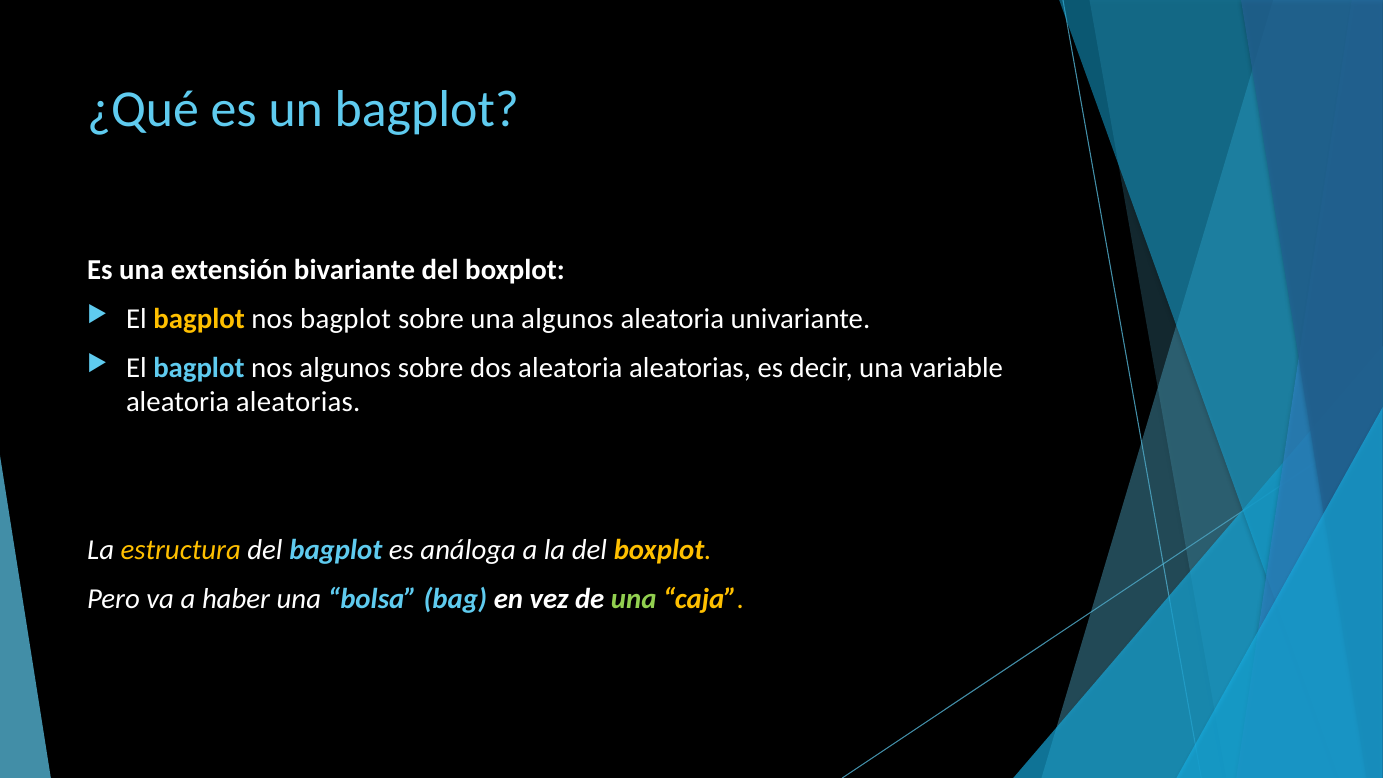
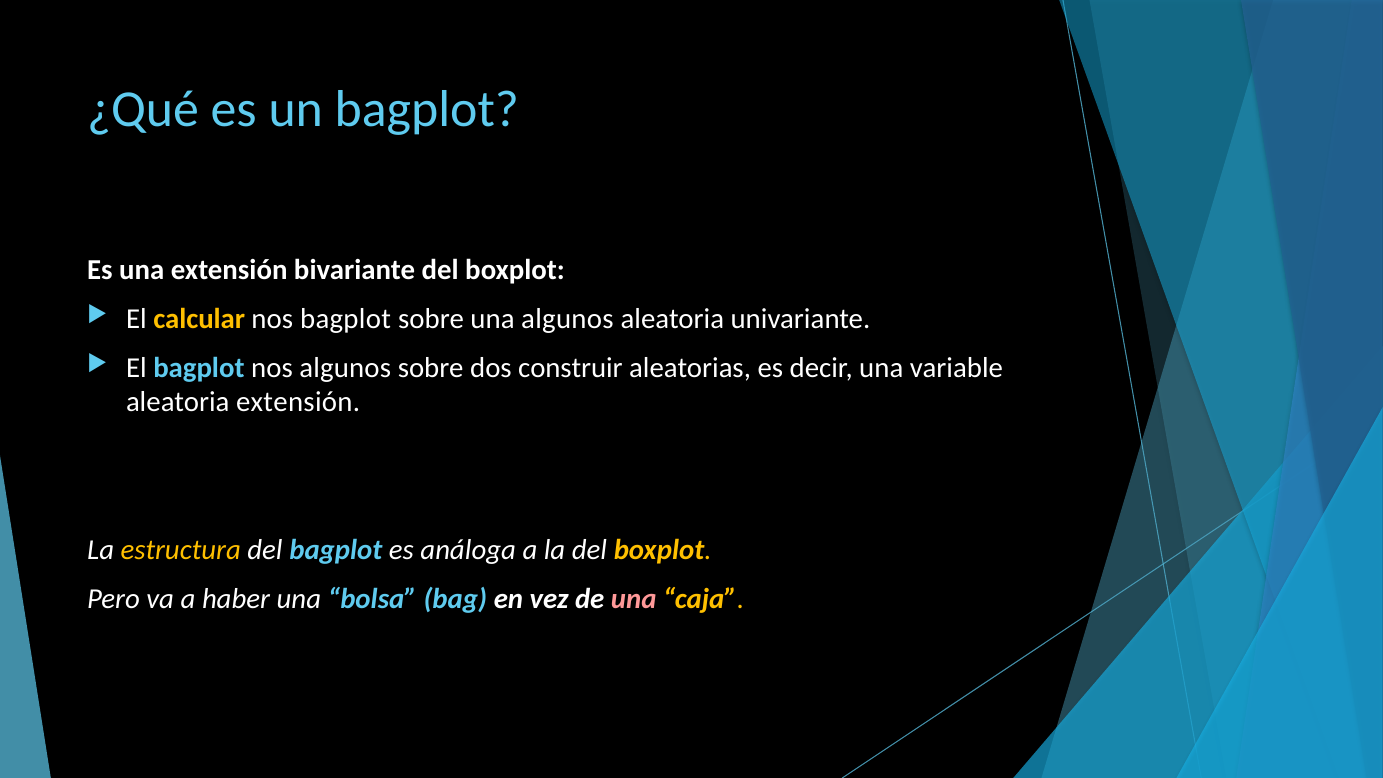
bagplot at (199, 319): bagplot -> calcular
dos aleatoria: aleatoria -> construir
aleatorias at (298, 402): aleatorias -> extensión
una at (634, 599) colour: light green -> pink
